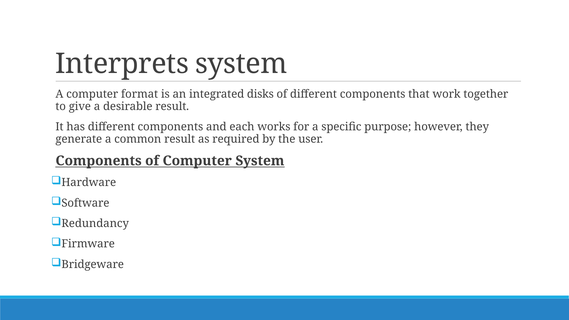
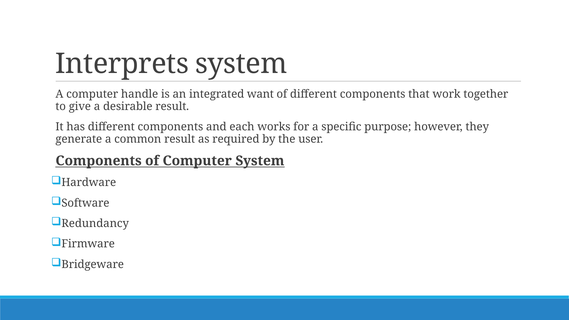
format: format -> handle
disks: disks -> want
